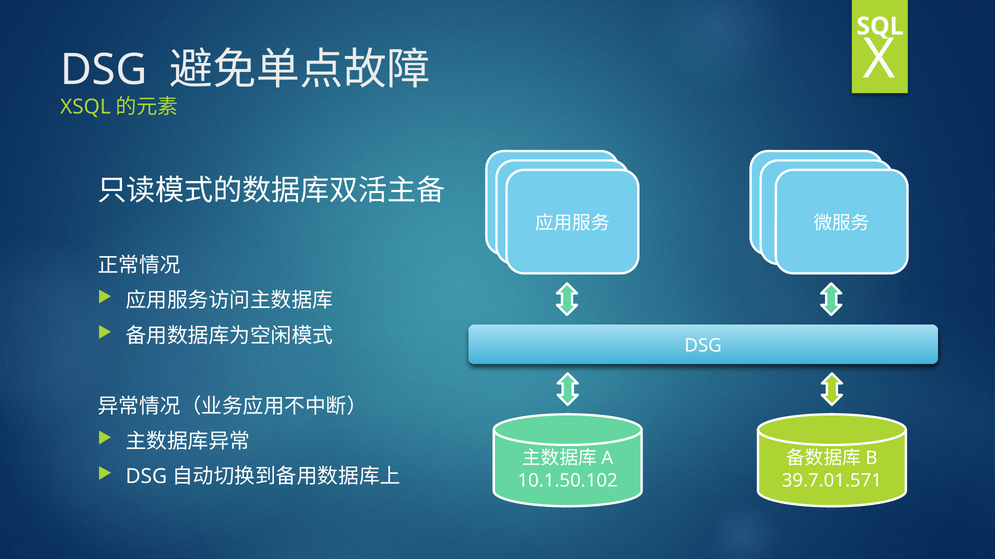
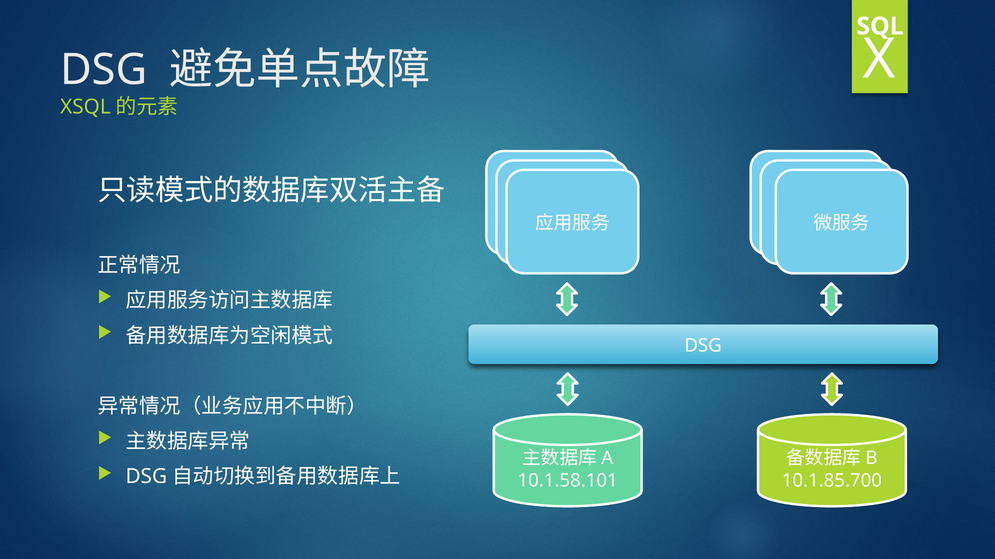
10.1.50.102: 10.1.50.102 -> 10.1.58.101
39.7.01.571: 39.7.01.571 -> 10.1.85.700
